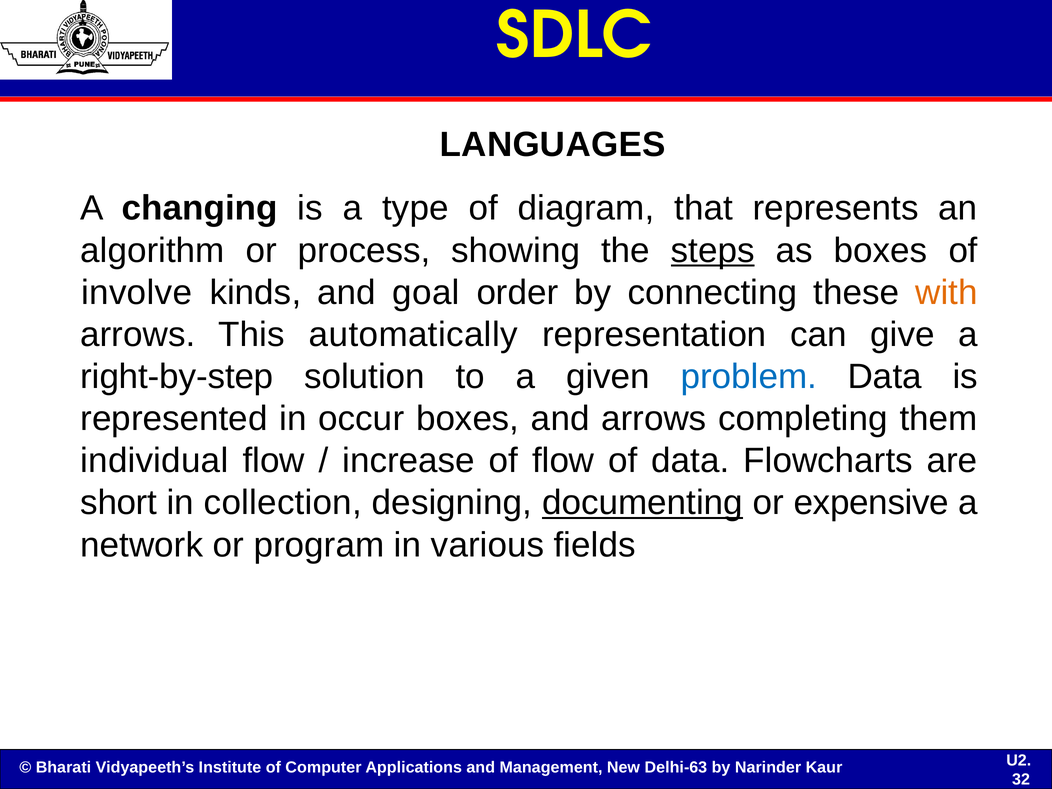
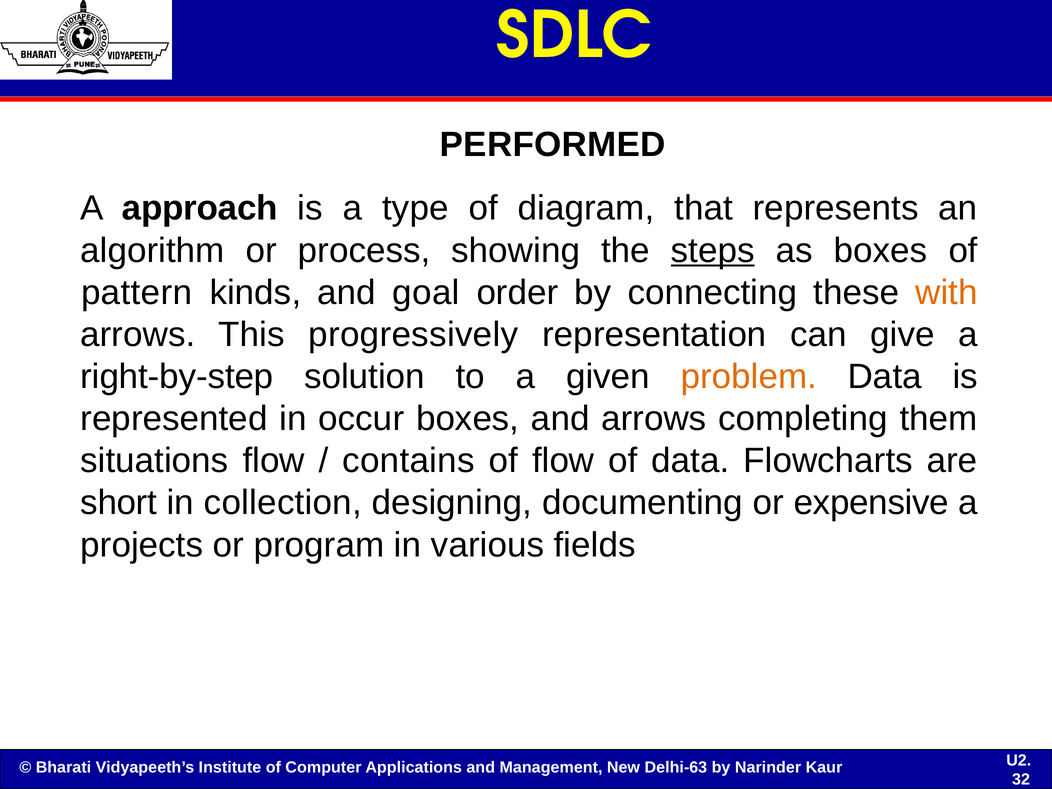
LANGUAGES: LANGUAGES -> PERFORMED
changing: changing -> approach
involve: involve -> pattern
automatically: automatically -> progressively
problem colour: blue -> orange
individual: individual -> situations
increase: increase -> contains
documenting underline: present -> none
network: network -> projects
